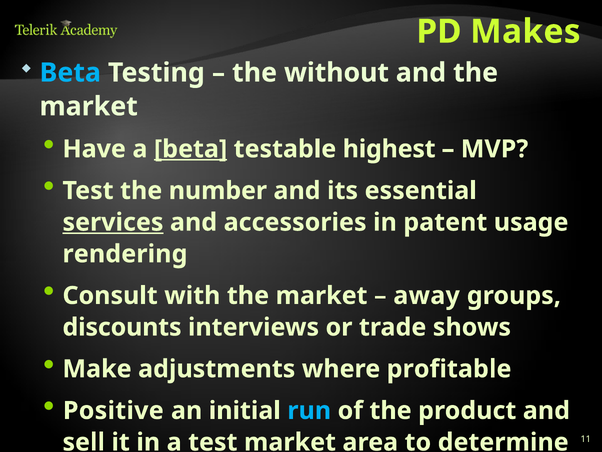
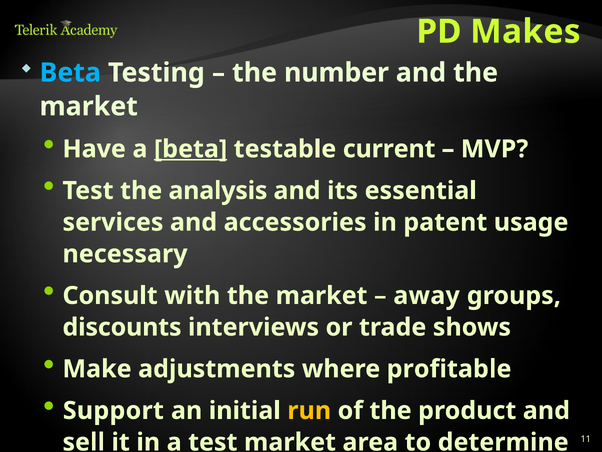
without: without -> number
highest: highest -> current
number: number -> analysis
services underline: present -> none
rendering: rendering -> necessary
Positive: Positive -> Support
run colour: light blue -> yellow
